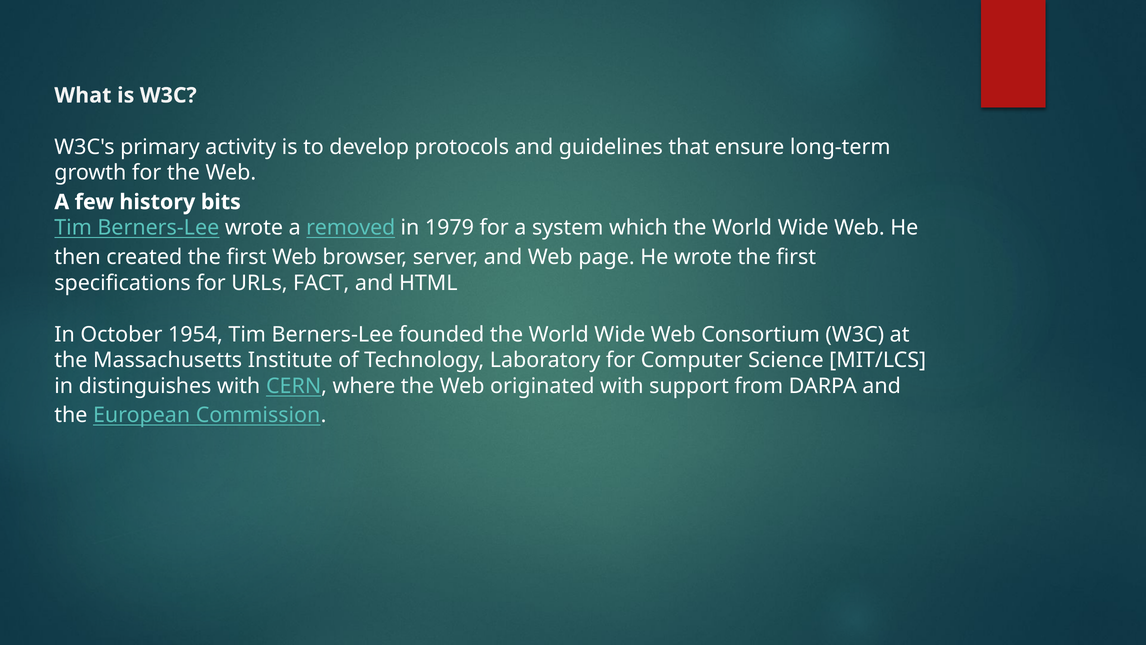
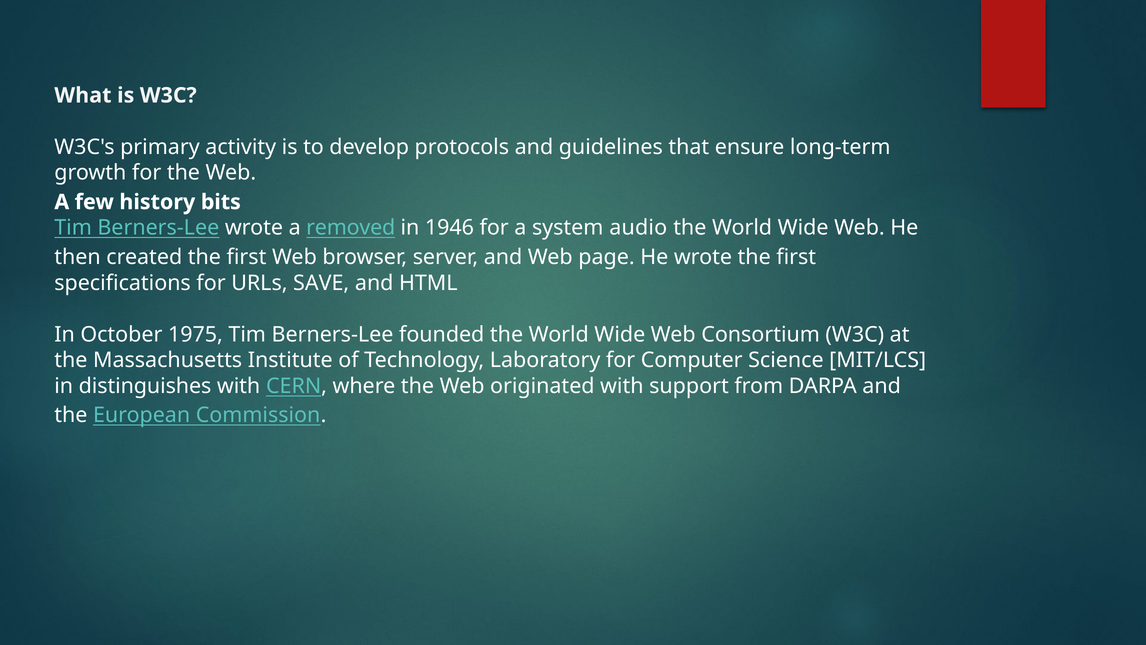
1979: 1979 -> 1946
which: which -> audio
FACT: FACT -> SAVE
1954: 1954 -> 1975
